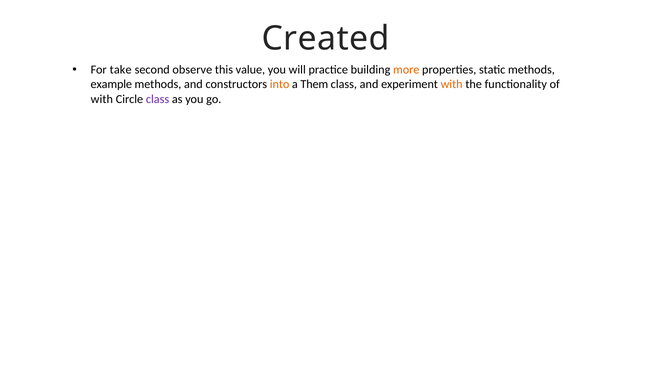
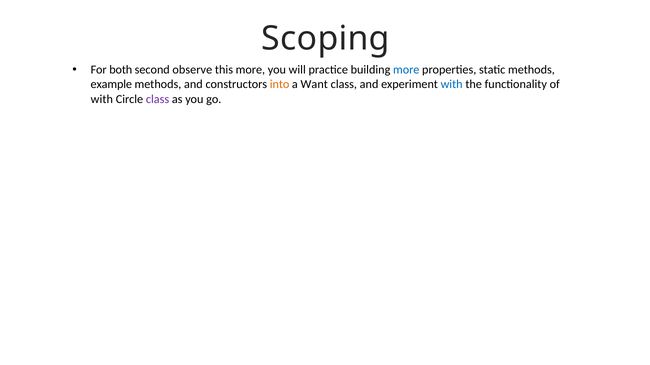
Created: Created -> Scoping
take: take -> both
this value: value -> more
more at (406, 70) colour: orange -> blue
Them: Them -> Want
with at (452, 85) colour: orange -> blue
